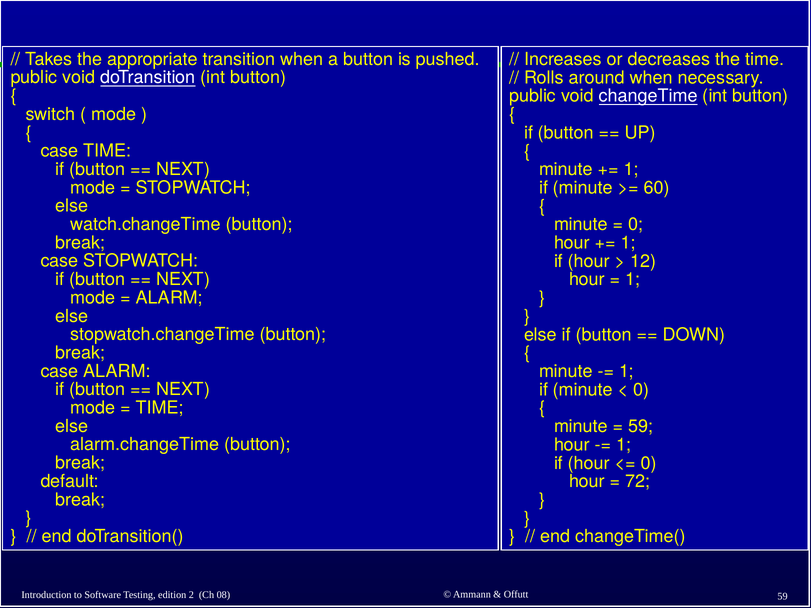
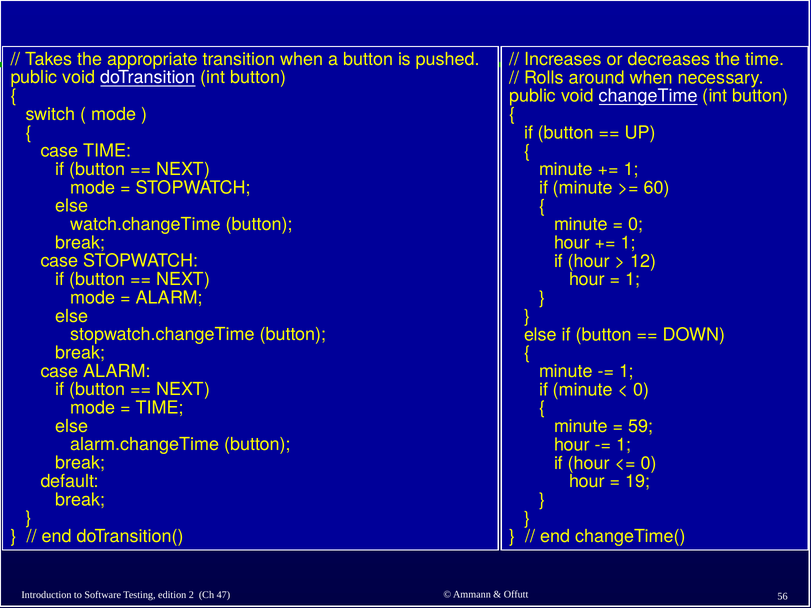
72: 72 -> 19
Offutt 59: 59 -> 56
08: 08 -> 47
